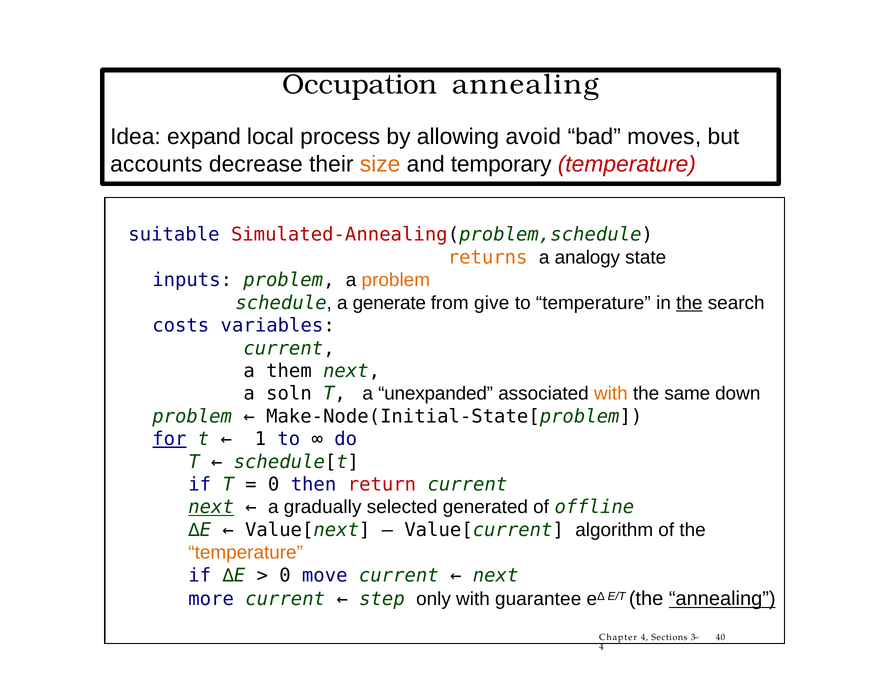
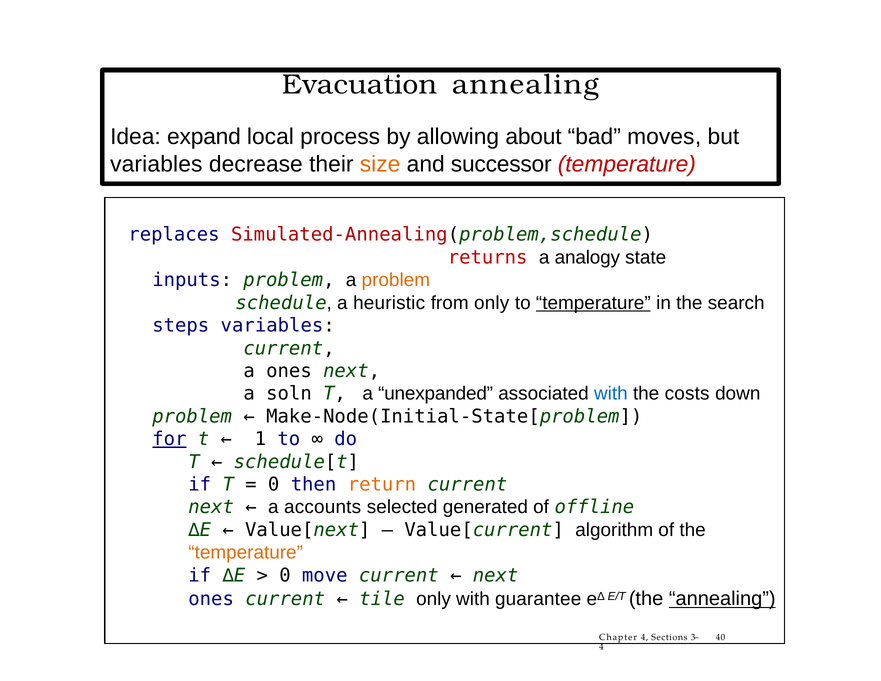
Occupation: Occupation -> Evacuation
avoid: avoid -> about
accounts at (156, 164): accounts -> variables
temporary: temporary -> successor
suitable: suitable -> replaces
returns colour: orange -> red
generate: generate -> heuristic
from give: give -> only
temperature at (593, 303) underline: none -> present
the at (689, 303) underline: present -> none
costs: costs -> steps
a them: them -> ones
with at (611, 394) colour: orange -> blue
same: same -> costs
return colour: red -> orange
next at (211, 507) underline: present -> none
gradually: gradually -> accounts
more at (211, 599): more -> ones
step: step -> tile
